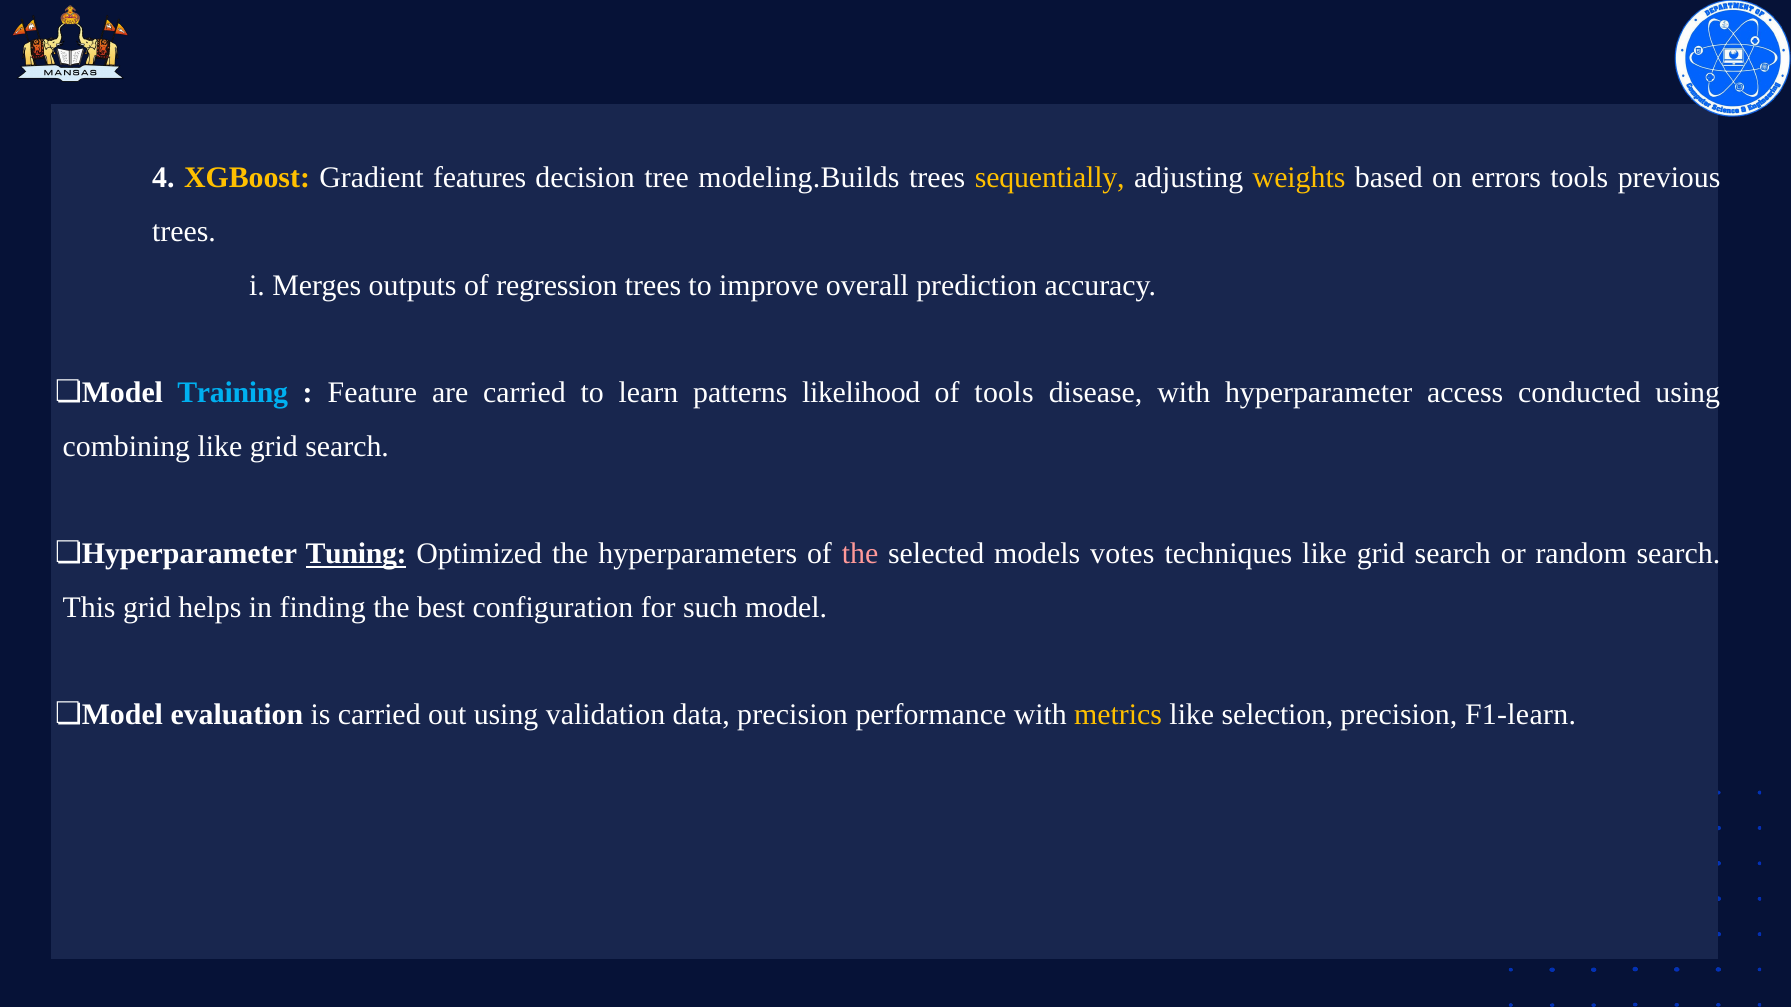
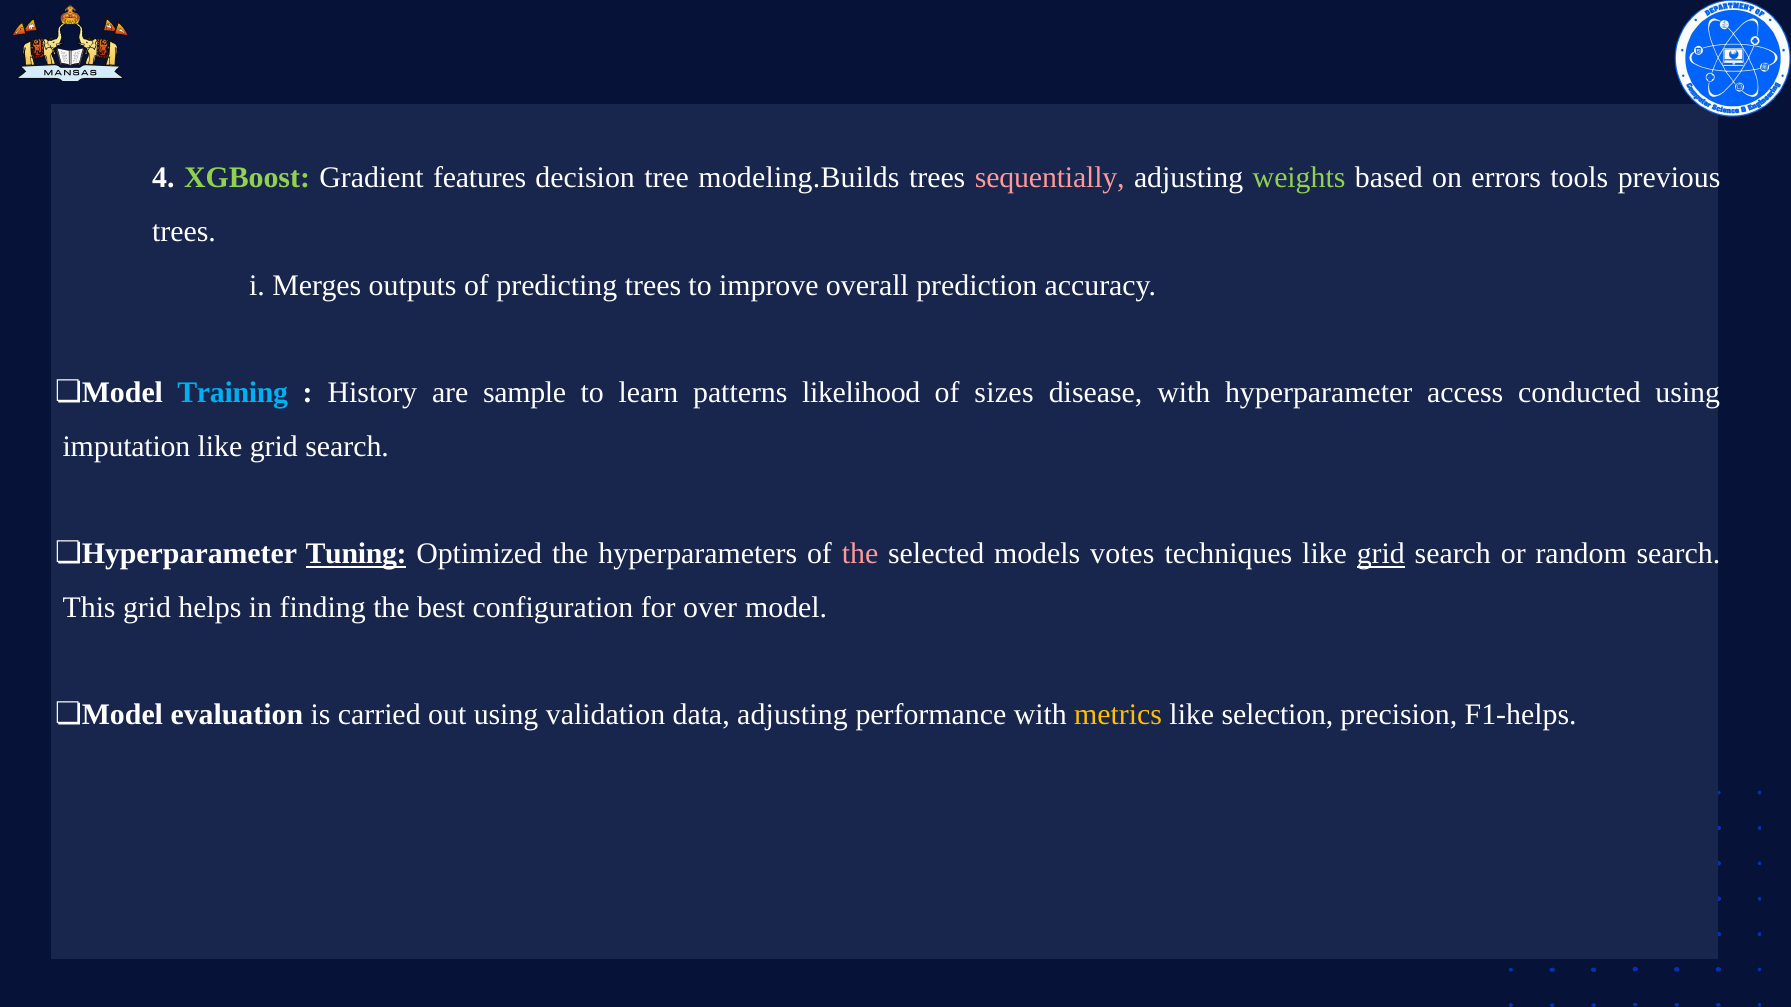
XGBoost colour: yellow -> light green
sequentially colour: yellow -> pink
weights colour: yellow -> light green
regression: regression -> predicting
Feature: Feature -> History
are carried: carried -> sample
of tools: tools -> sizes
combining: combining -> imputation
grid at (1381, 554) underline: none -> present
such: such -> over
data precision: precision -> adjusting
F1-learn: F1-learn -> F1-helps
